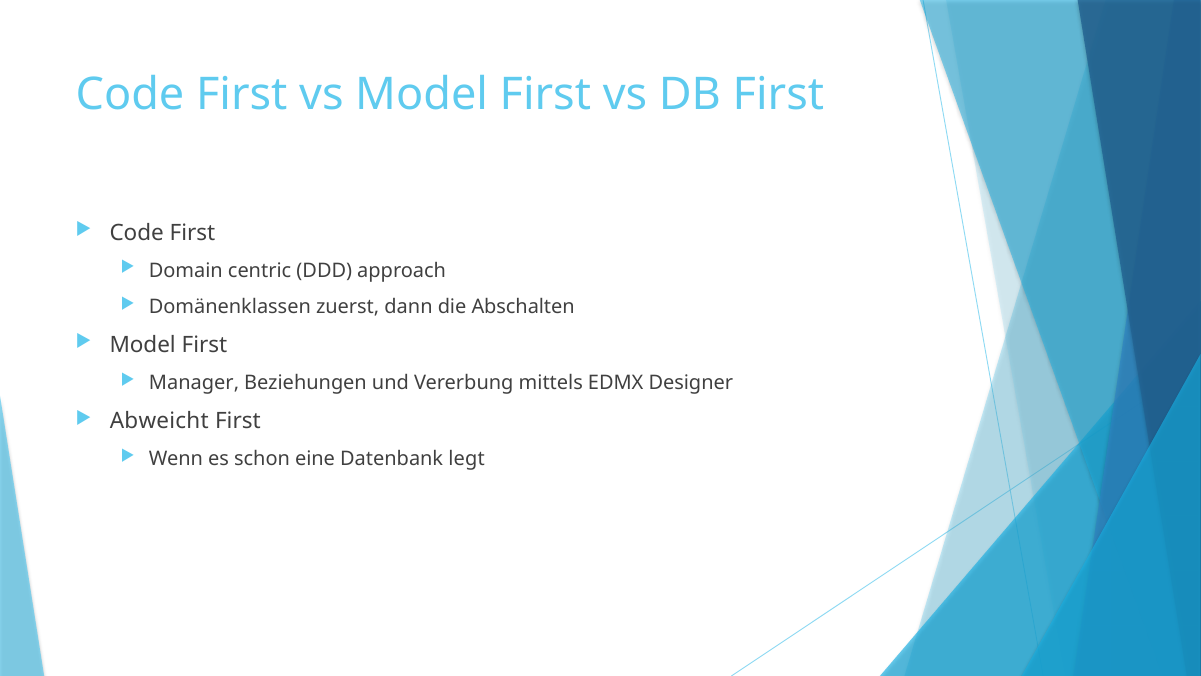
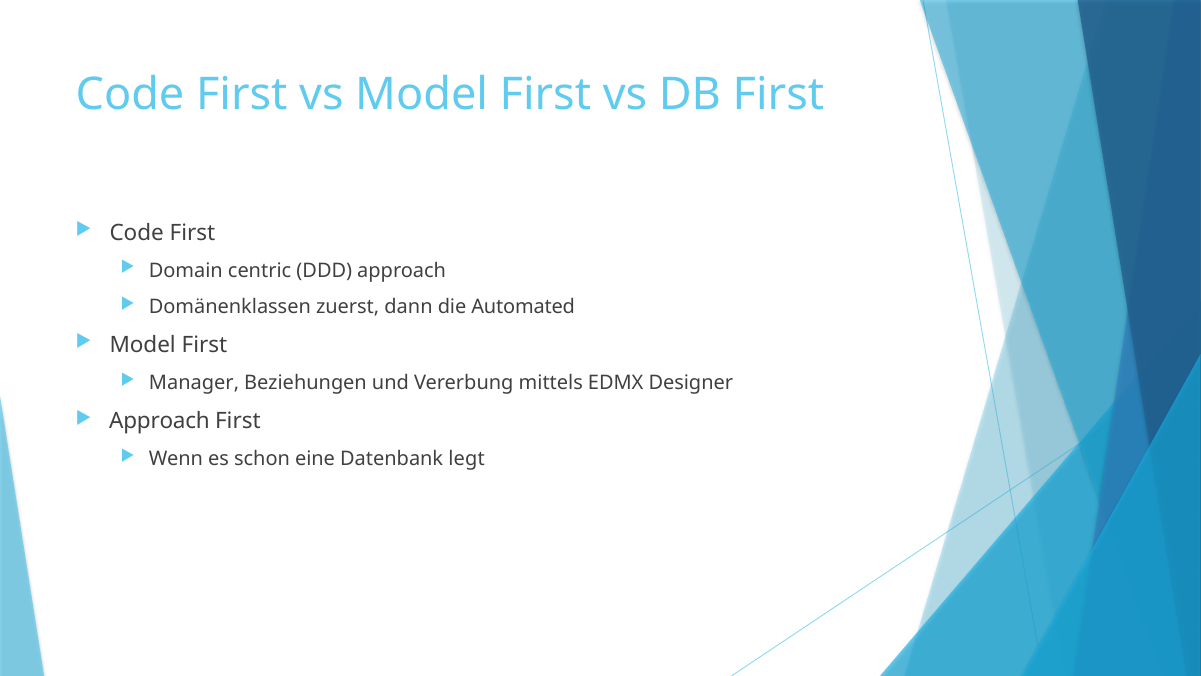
Abschalten: Abschalten -> Automated
Abweicht at (159, 421): Abweicht -> Approach
